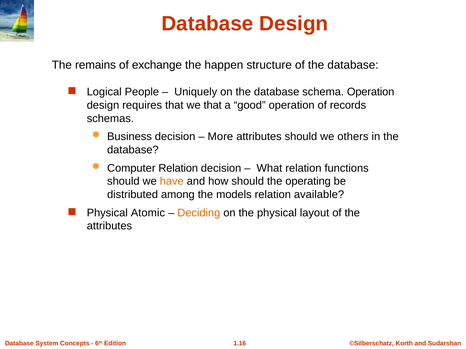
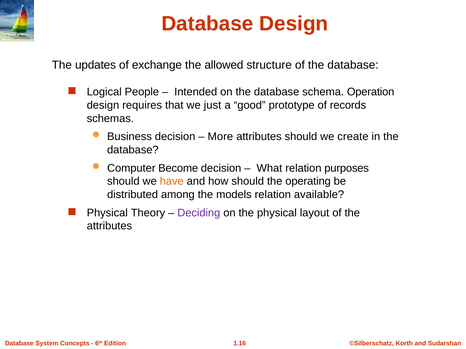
remains: remains -> updates
happen: happen -> allowed
Uniquely: Uniquely -> Intended
we that: that -> just
good operation: operation -> prototype
others: others -> create
Computer Relation: Relation -> Become
functions: functions -> purposes
Atomic: Atomic -> Theory
Deciding colour: orange -> purple
